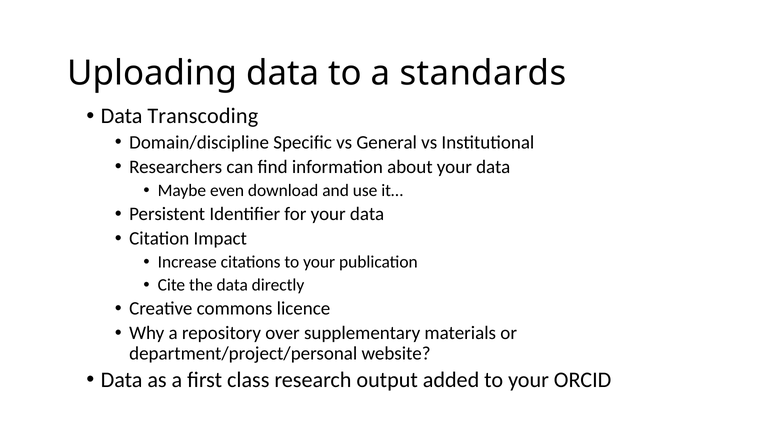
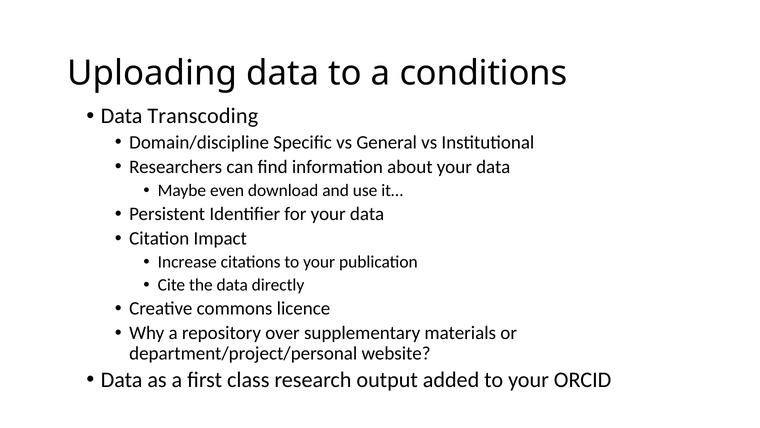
standards: standards -> conditions
